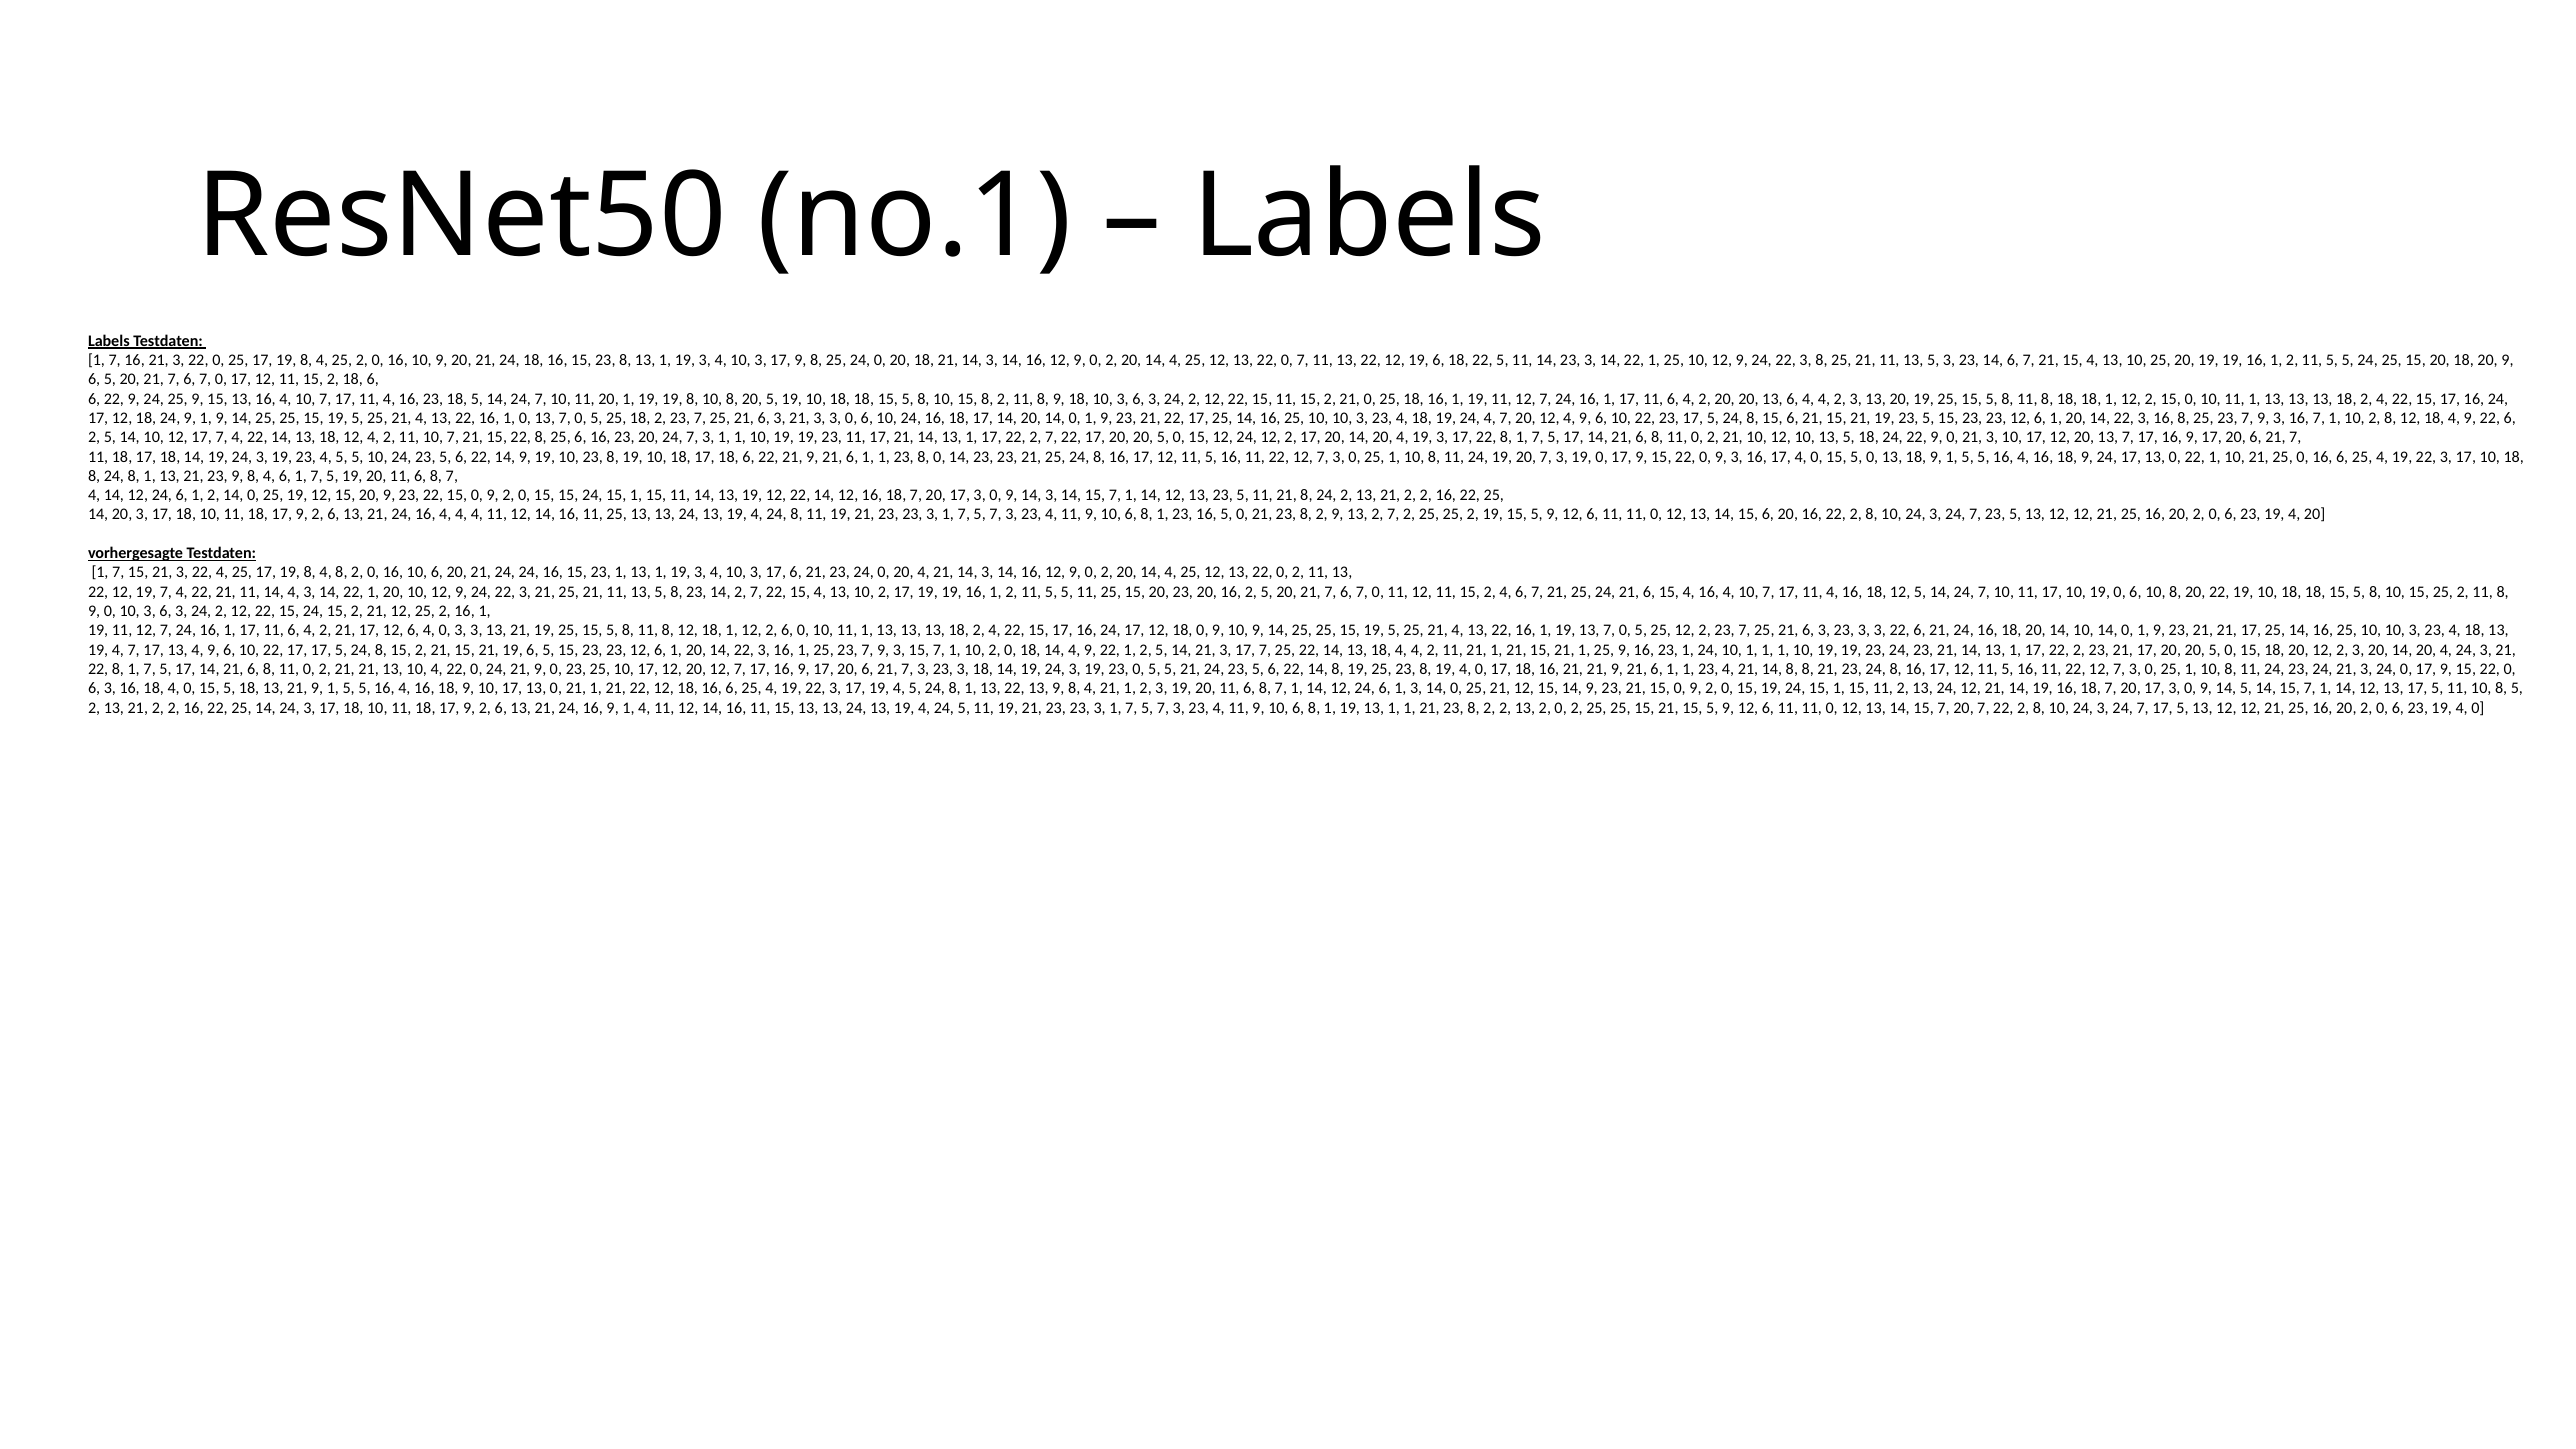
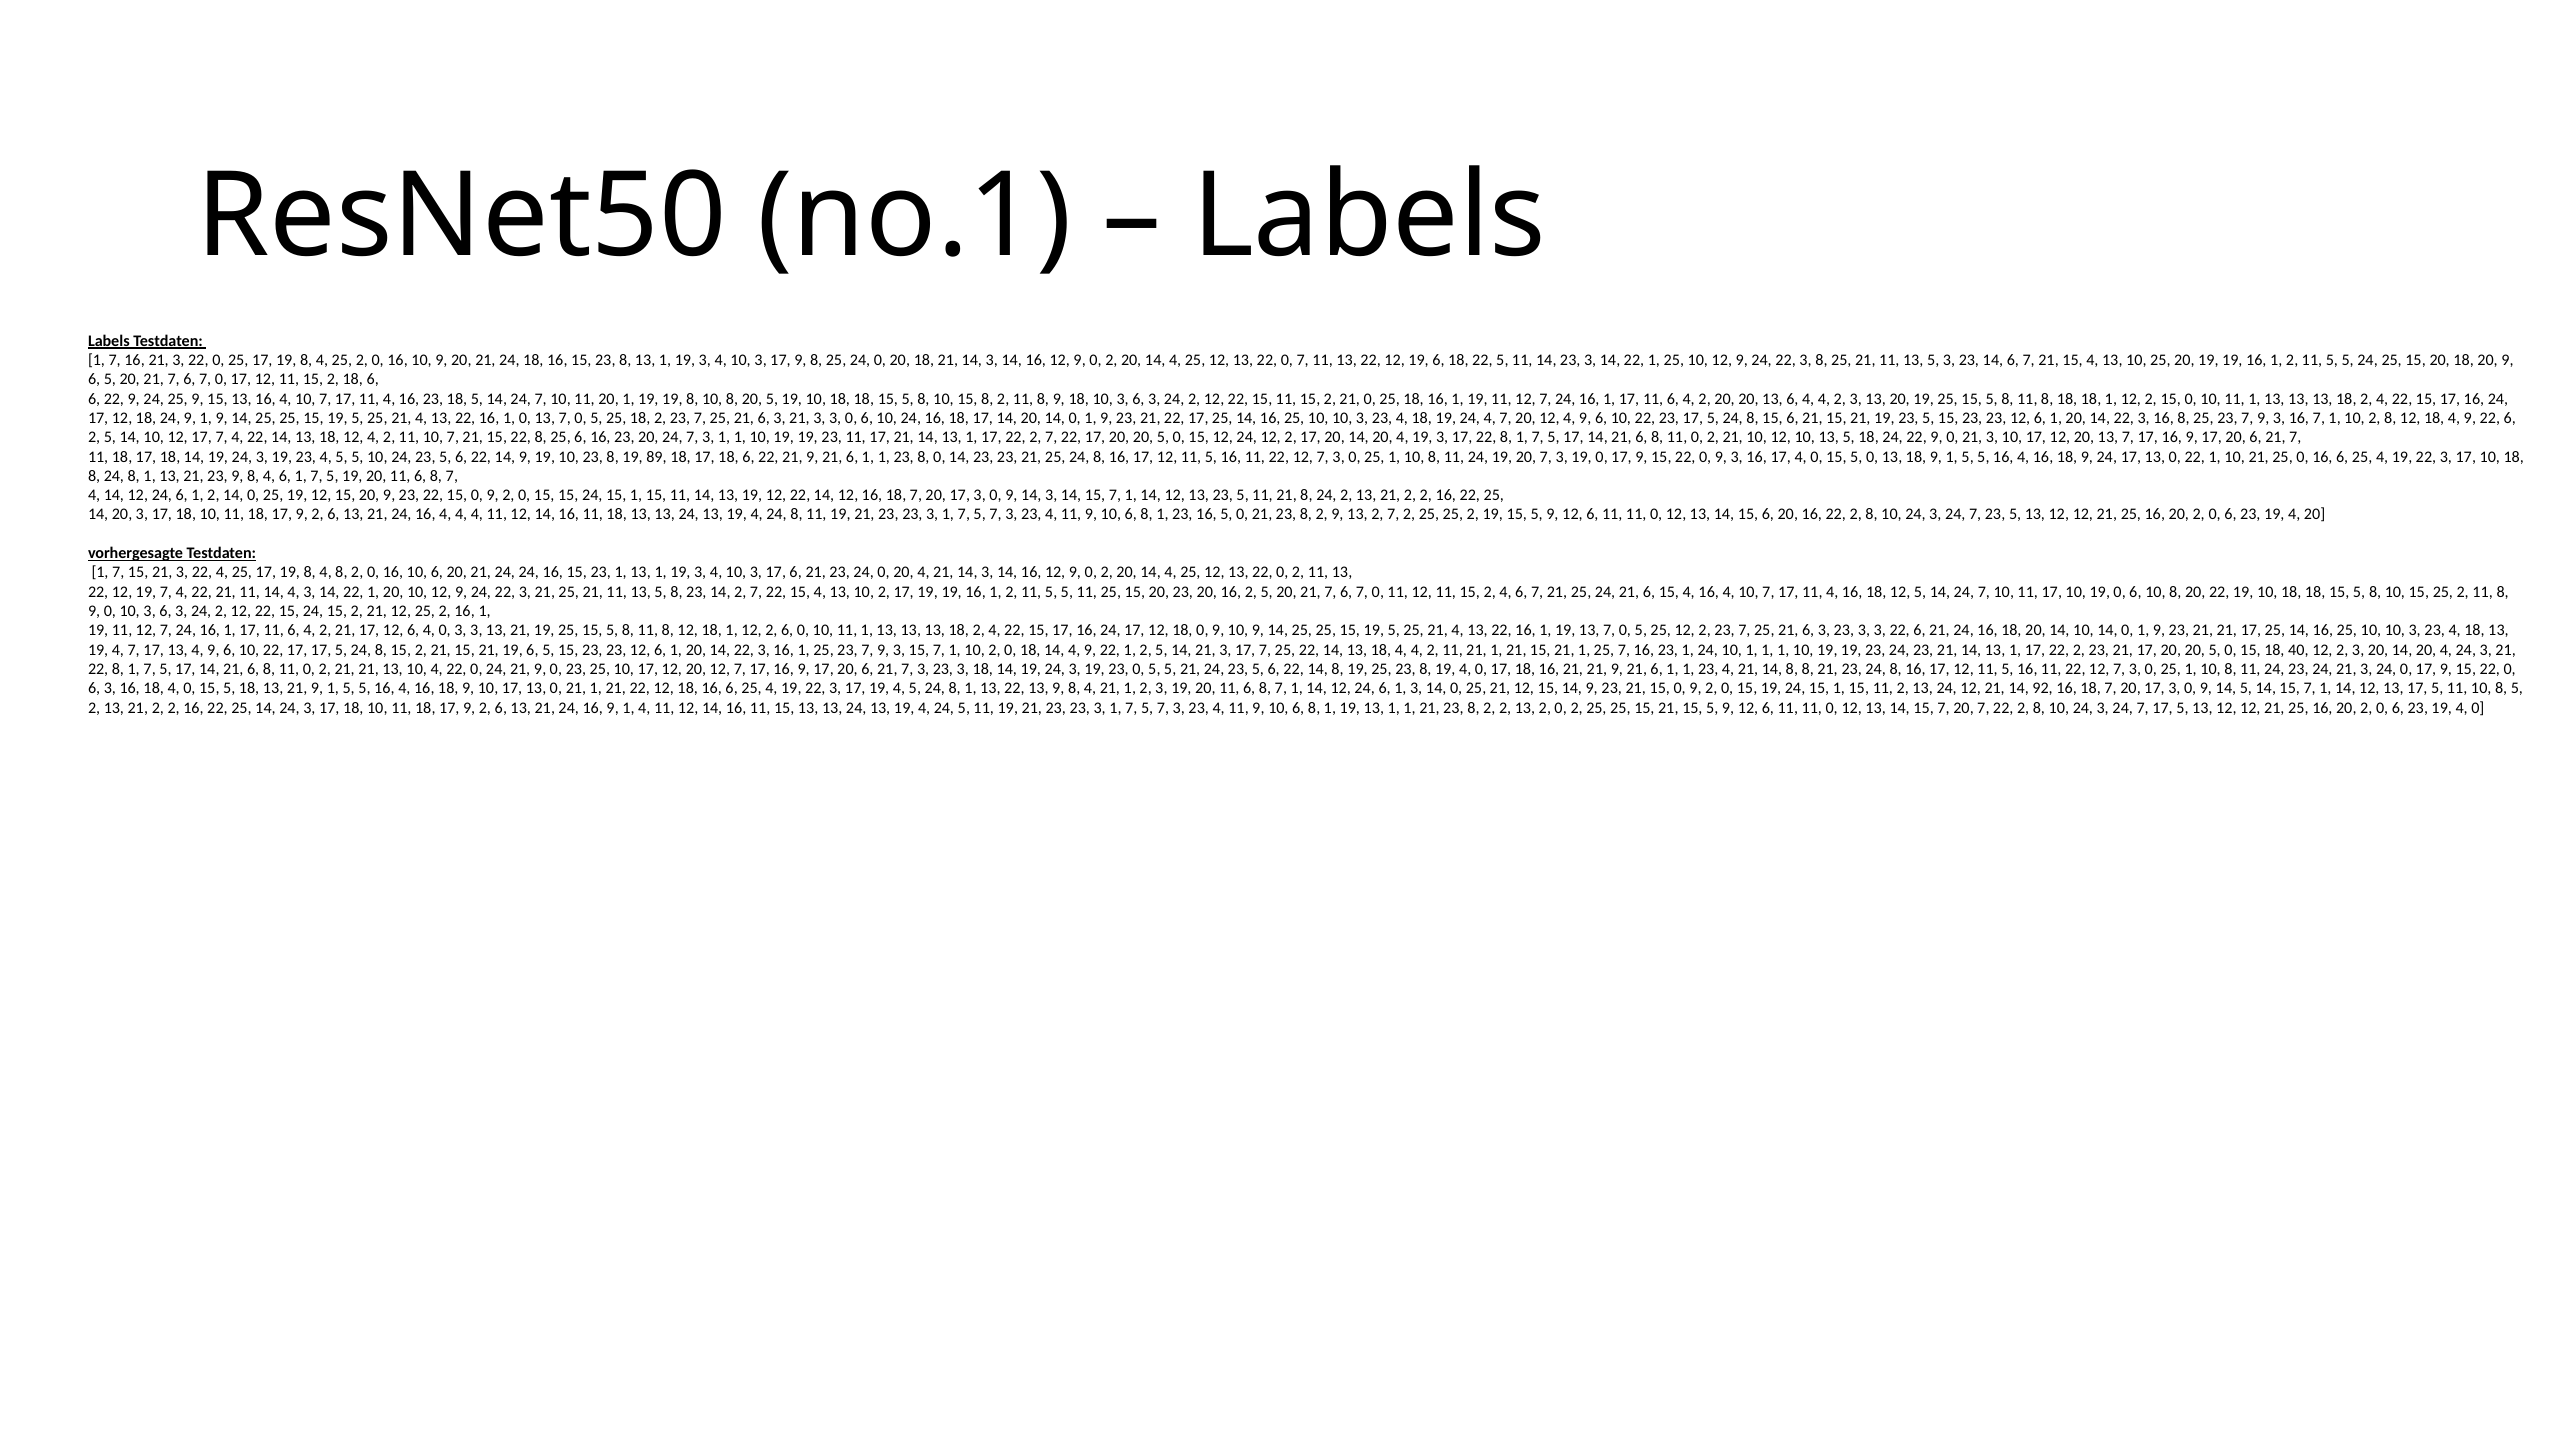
8 19 10: 10 -> 89
16 11 25: 25 -> 18
1 25 9: 9 -> 7
15 18 20: 20 -> 40
21 14 19: 19 -> 92
